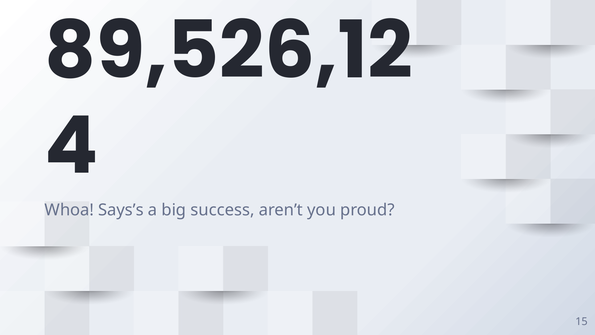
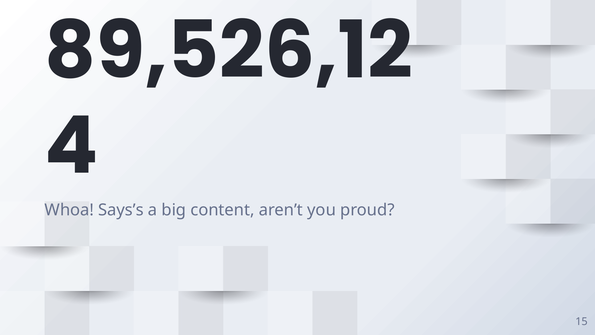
success: success -> content
